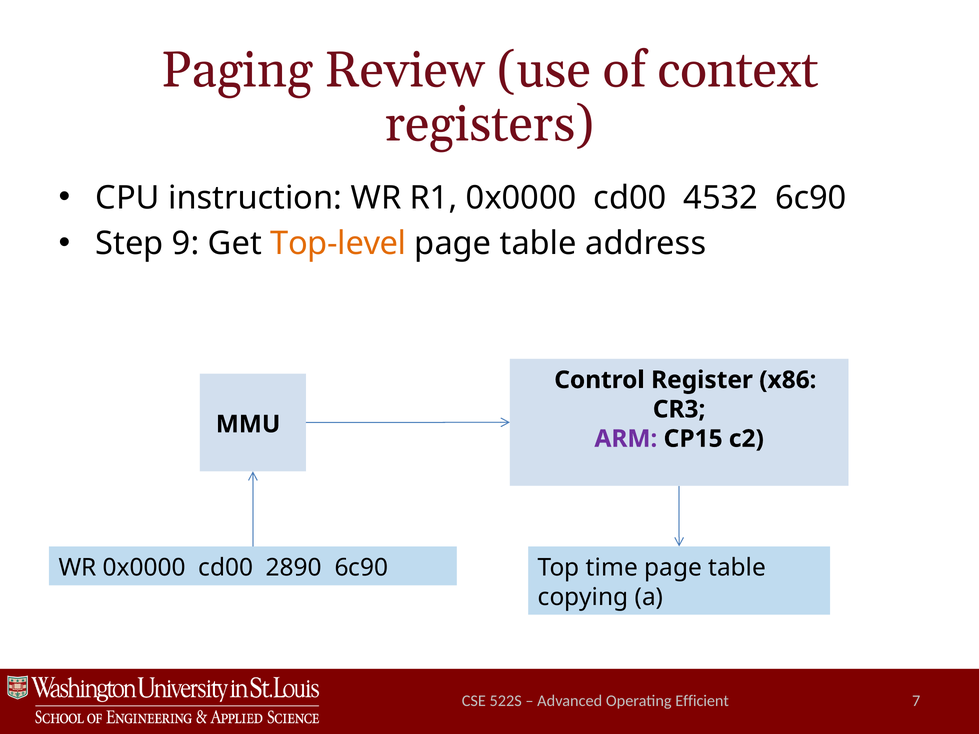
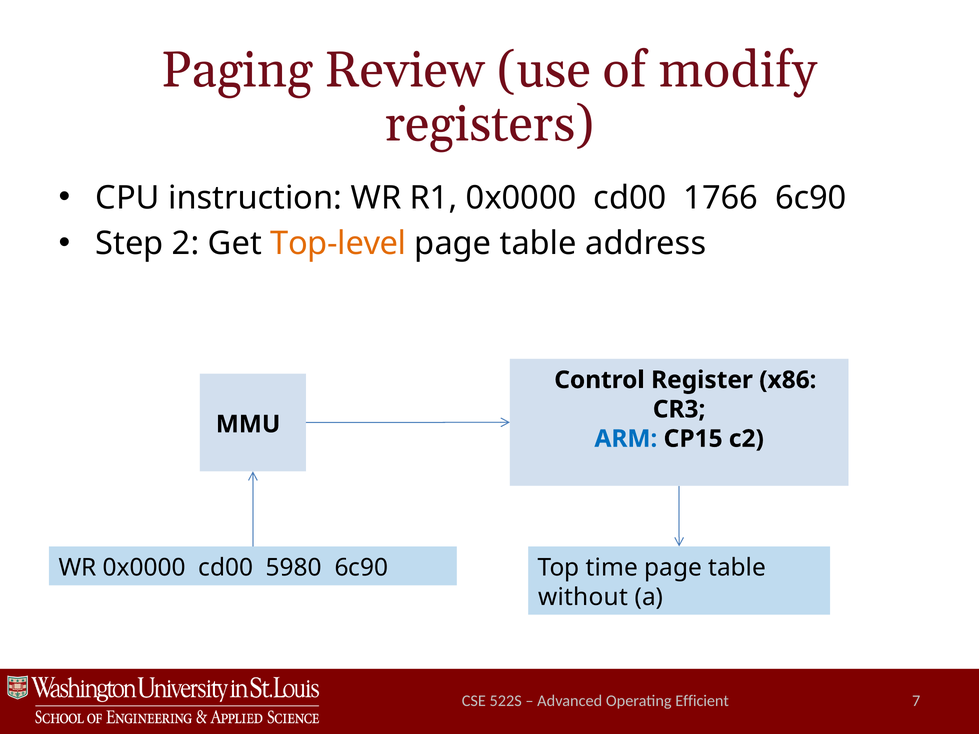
context: context -> modify
4532: 4532 -> 1766
9: 9 -> 2
ARM colour: purple -> blue
2890: 2890 -> 5980
copying: copying -> without
